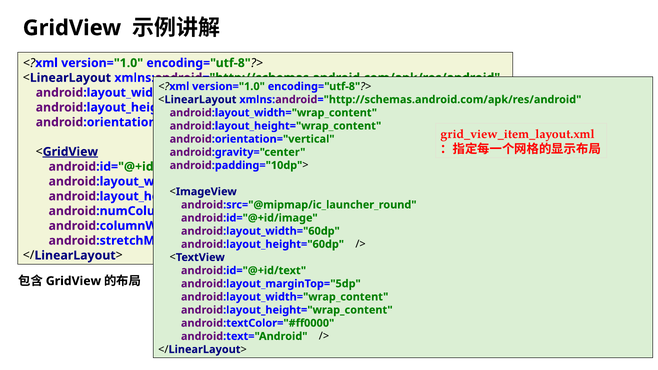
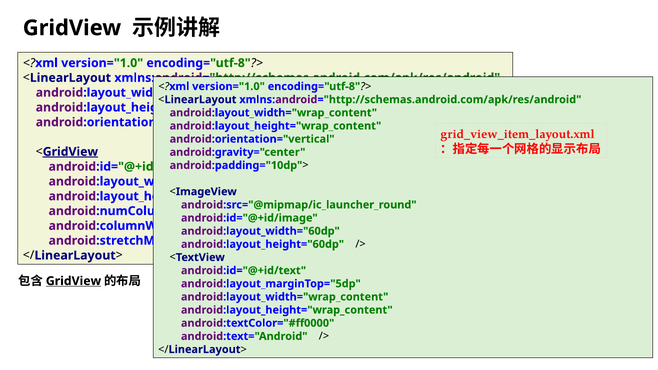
GridView at (73, 281) underline: none -> present
